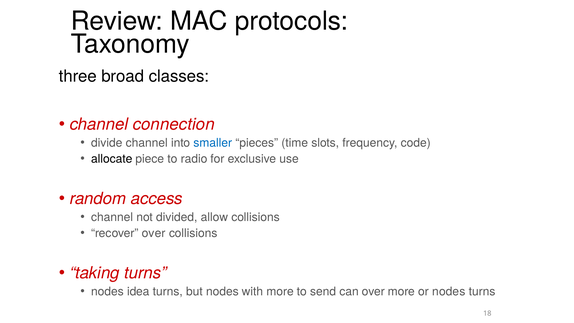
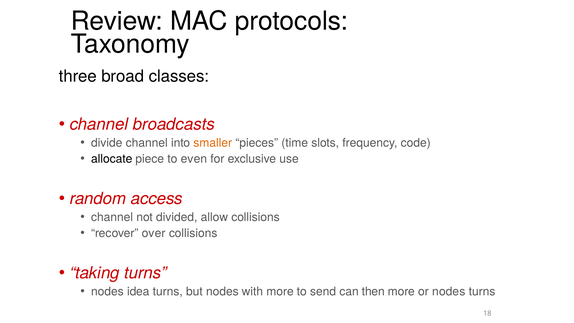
connection: connection -> broadcasts
smaller colour: blue -> orange
radio: radio -> even
can over: over -> then
